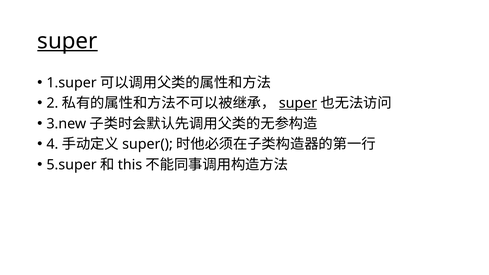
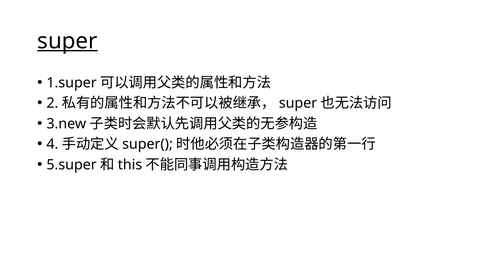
super at (298, 103) underline: present -> none
